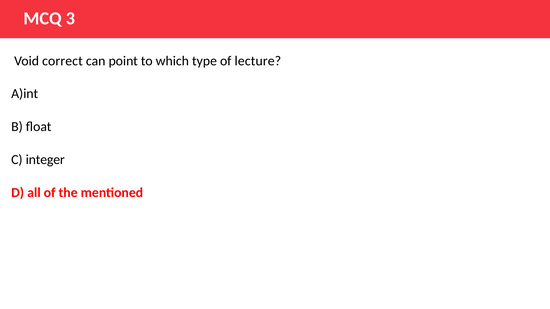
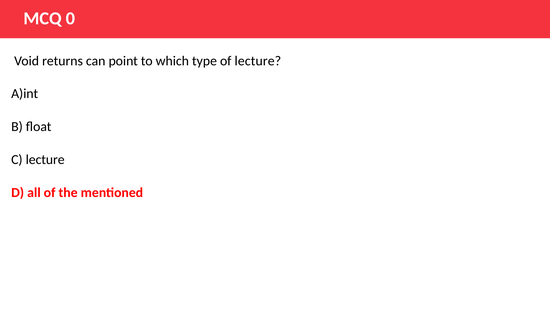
3: 3 -> 0
correct: correct -> returns
C integer: integer -> lecture
